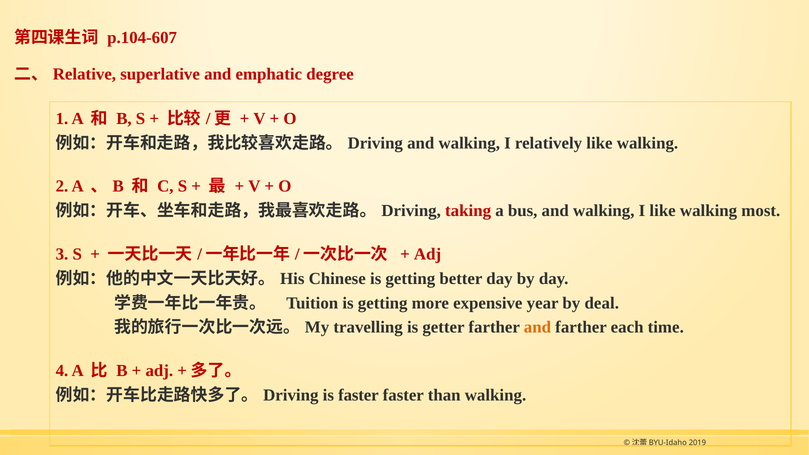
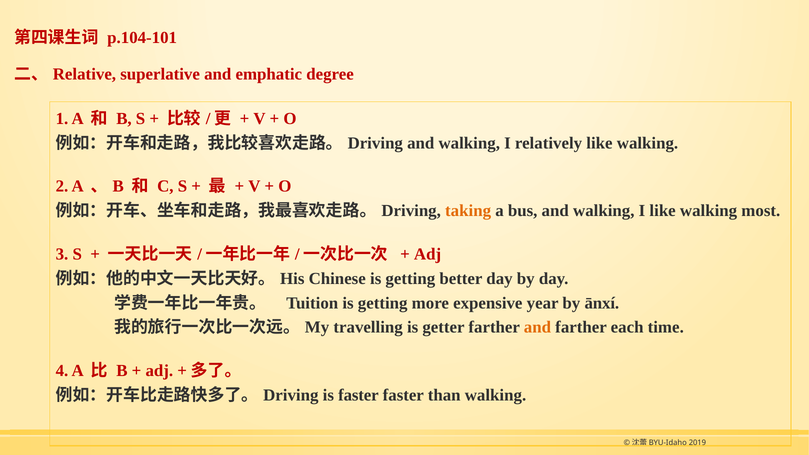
p.104-607: p.104-607 -> p.104-101
taking colour: red -> orange
deal: deal -> ānxí
